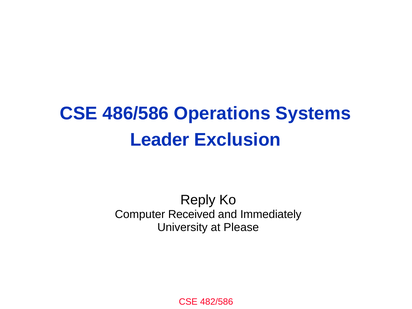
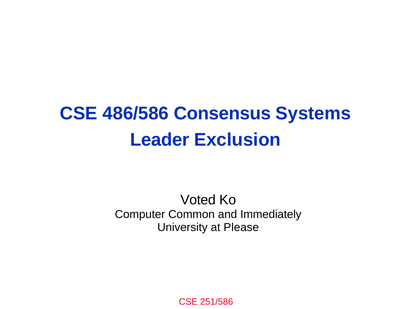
Operations: Operations -> Consensus
Reply: Reply -> Voted
Received: Received -> Common
482/586: 482/586 -> 251/586
